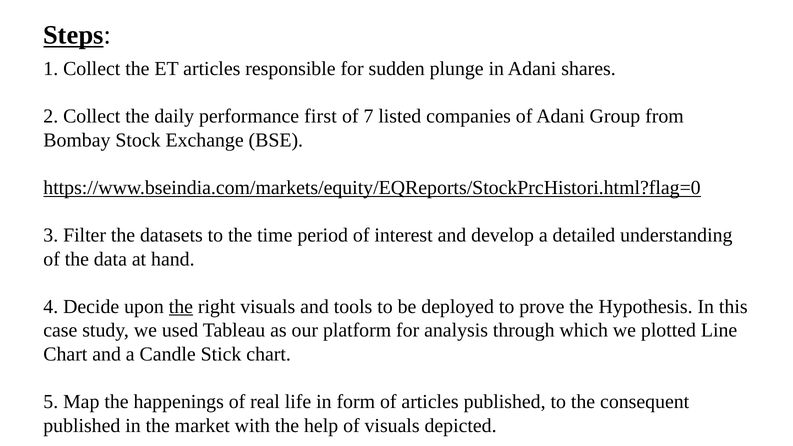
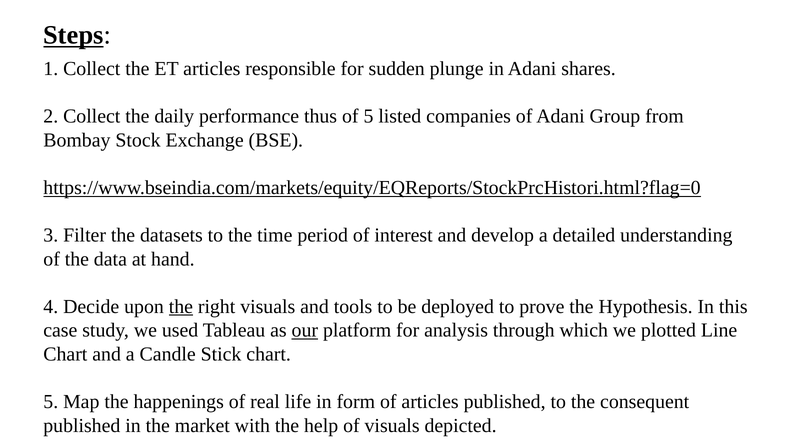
first: first -> thus
of 7: 7 -> 5
our underline: none -> present
